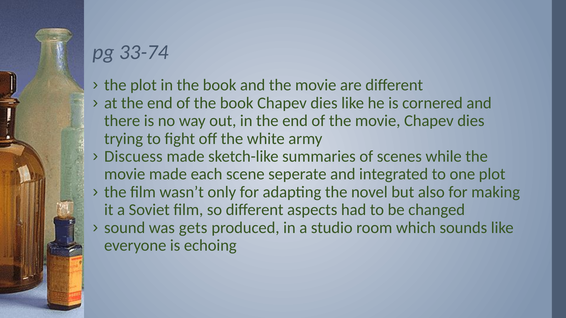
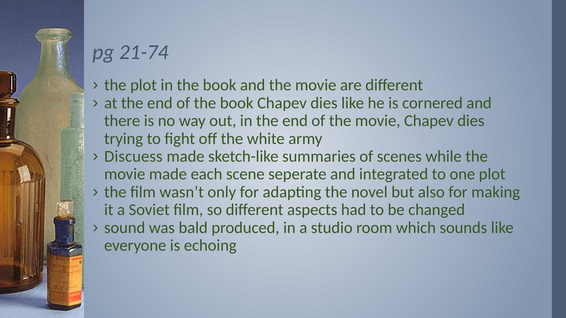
33-74: 33-74 -> 21-74
gets: gets -> bald
